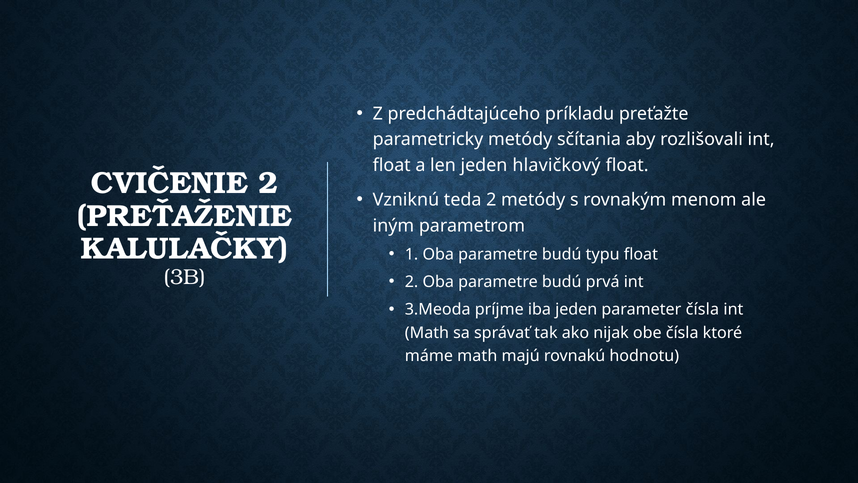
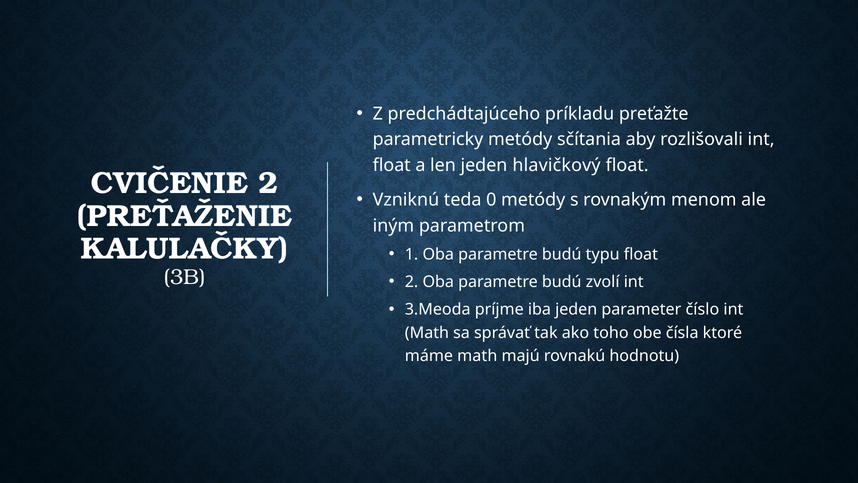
teda 2: 2 -> 0
prvá: prvá -> zvolí
parameter čísla: čísla -> číslo
nijak: nijak -> toho
